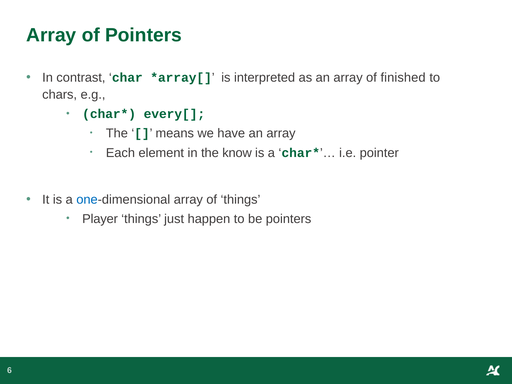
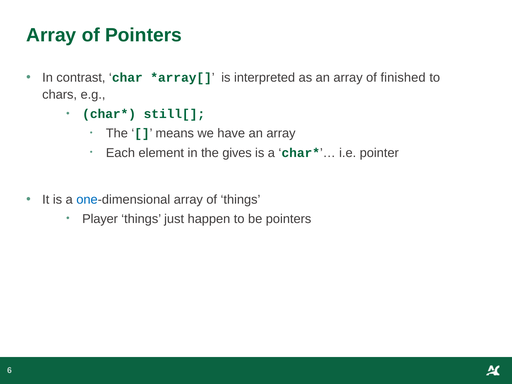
every[: every[ -> still[
know: know -> gives
